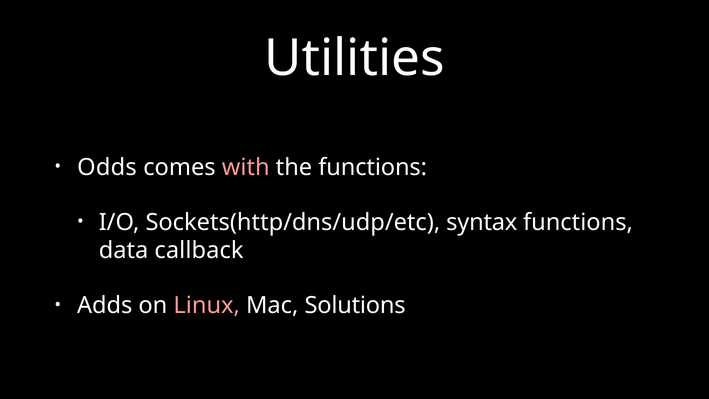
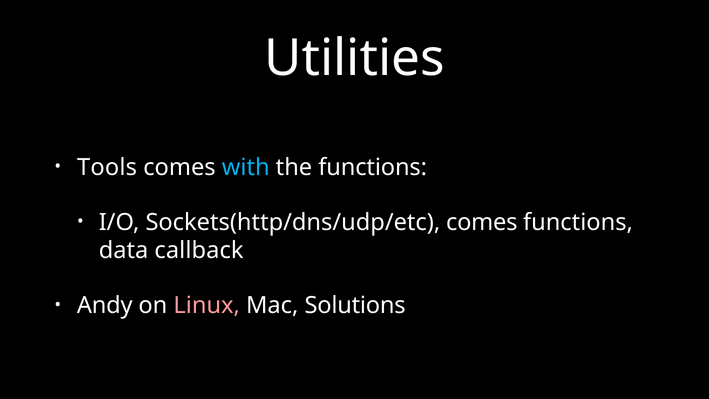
Odds: Odds -> Tools
with colour: pink -> light blue
Sockets(http/dns/udp/etc syntax: syntax -> comes
Adds: Adds -> Andy
